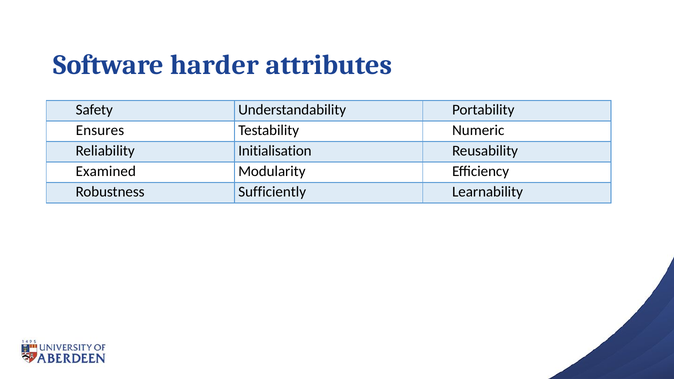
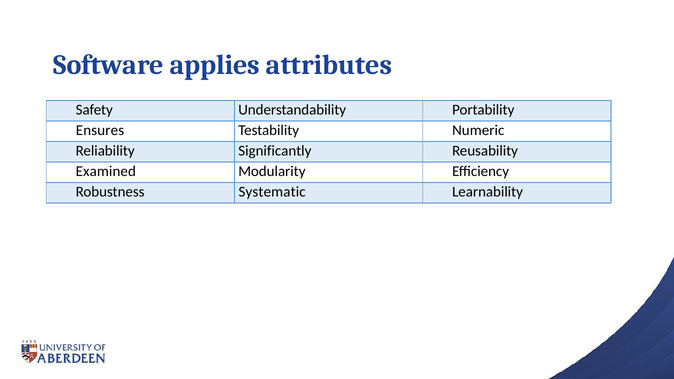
harder: harder -> applies
Initialisation: Initialisation -> Significantly
Sufficiently: Sufficiently -> Systematic
